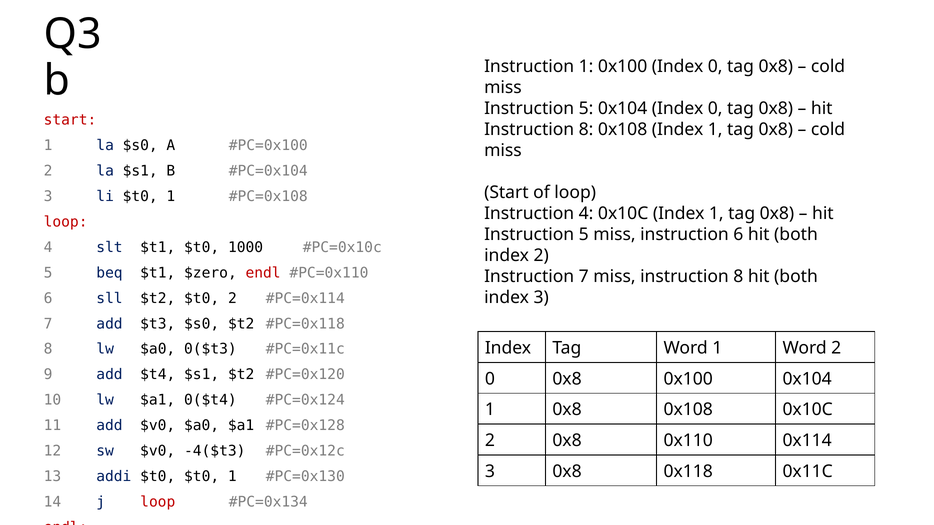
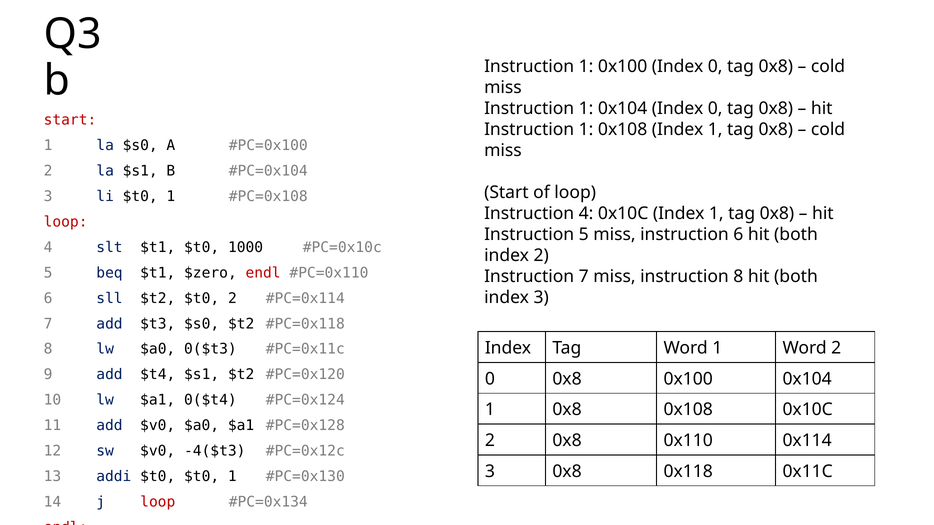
5 at (586, 109): 5 -> 1
8 at (586, 130): 8 -> 1
